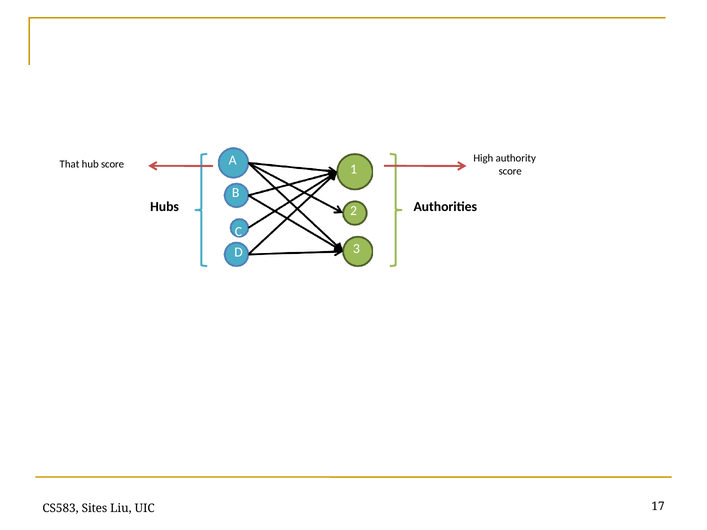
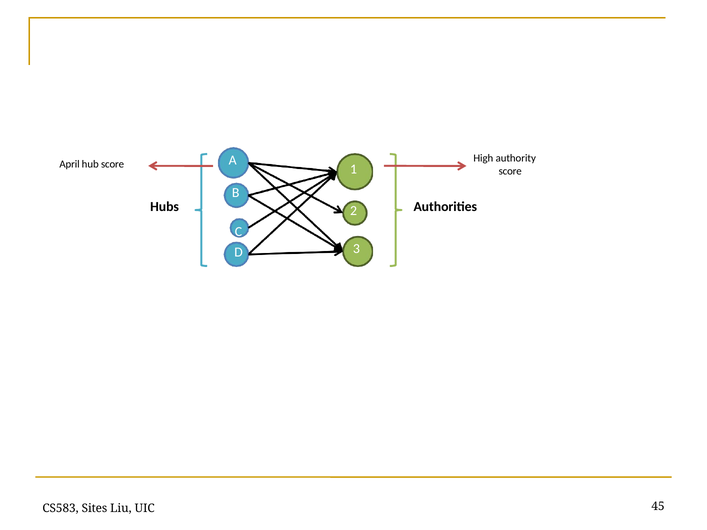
That: That -> April
17: 17 -> 45
